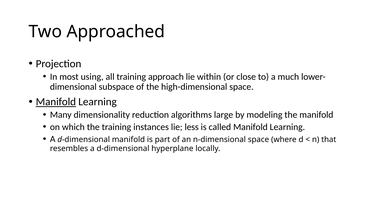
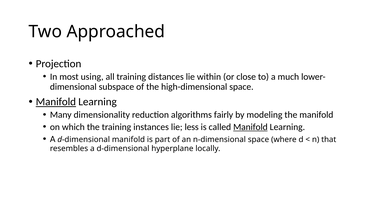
approach: approach -> distances
large: large -> fairly
Manifold at (250, 127) underline: none -> present
